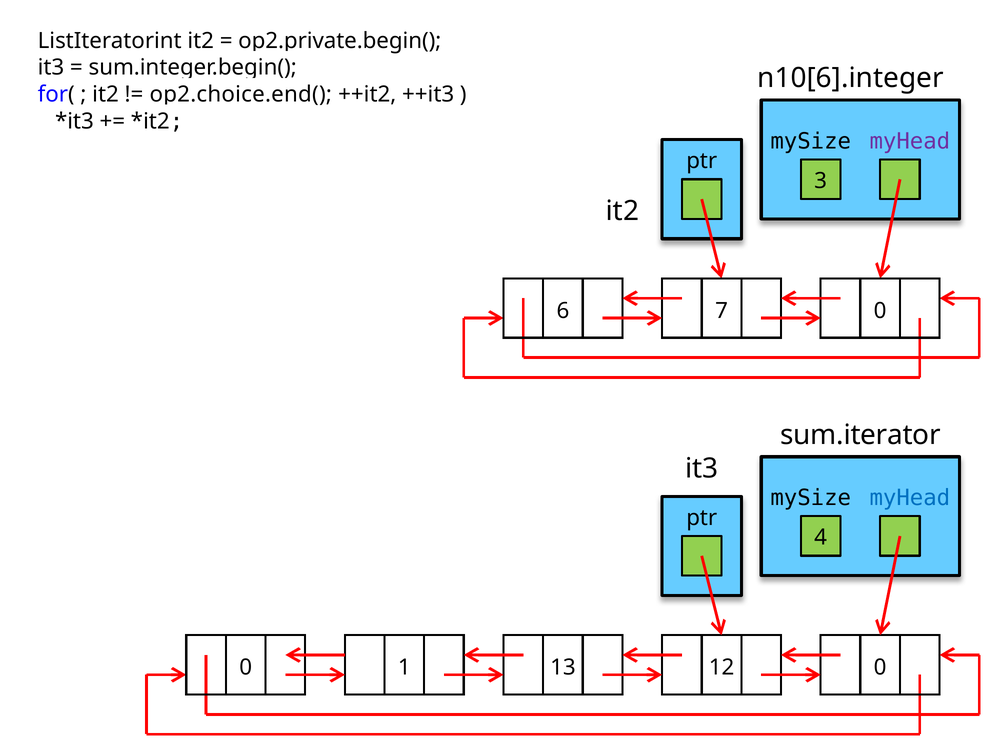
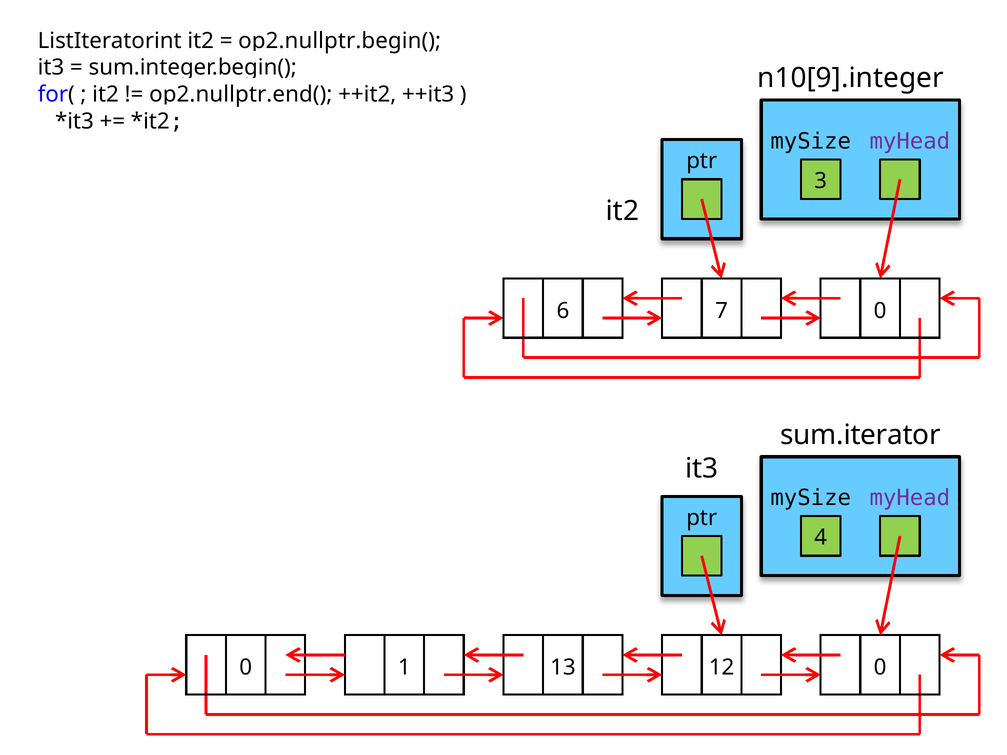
op2.private.begin(: op2.private.begin( -> op2.nullptr.begin(
n10[6].integer: n10[6].integer -> n10[9].integer
op2.choice.end(: op2.choice.end( -> op2.nullptr.end(
myHead at (910, 498) colour: blue -> purple
